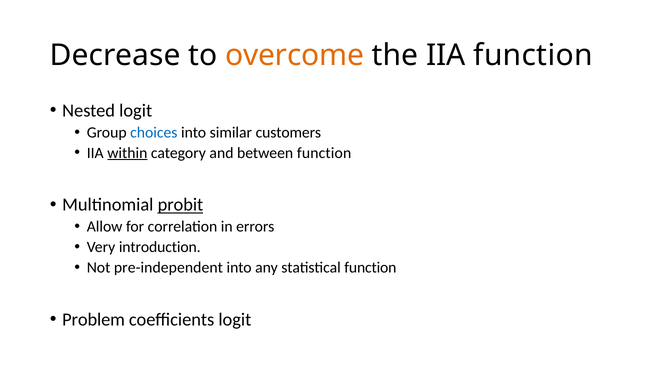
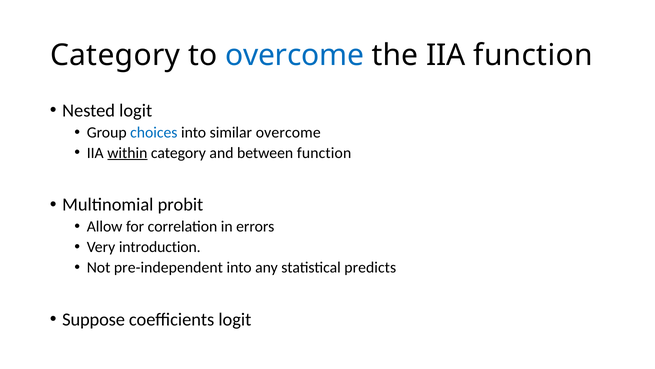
Decrease at (115, 55): Decrease -> Category
overcome at (295, 55) colour: orange -> blue
similar customers: customers -> overcome
probit underline: present -> none
statistical function: function -> predicts
Problem: Problem -> Suppose
